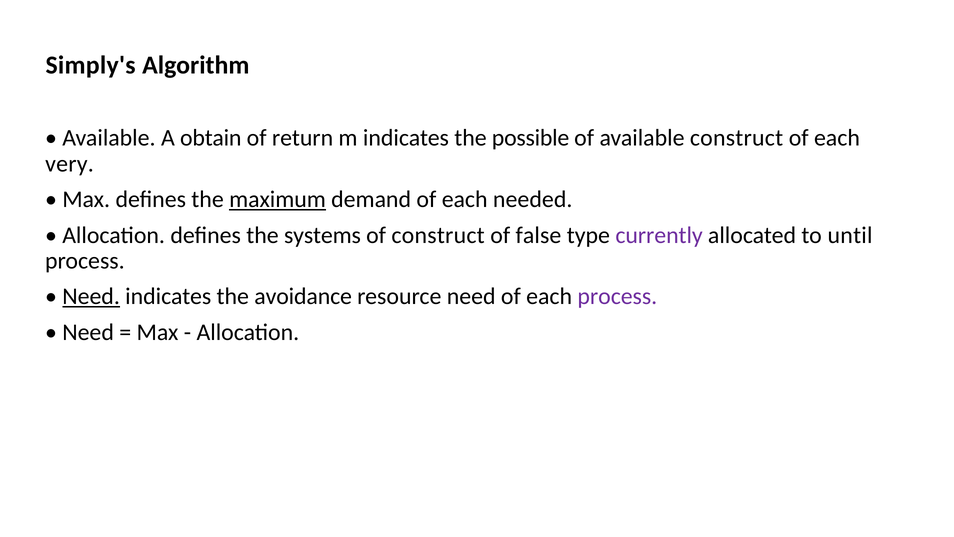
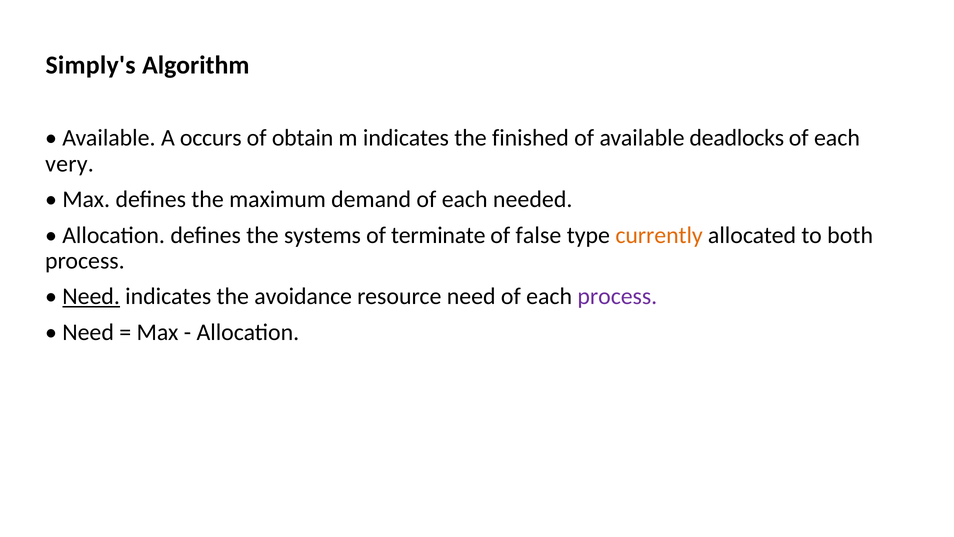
obtain: obtain -> occurs
return: return -> obtain
possible: possible -> finished
available construct: construct -> deadlocks
maximum underline: present -> none
of construct: construct -> terminate
currently colour: purple -> orange
until: until -> both
